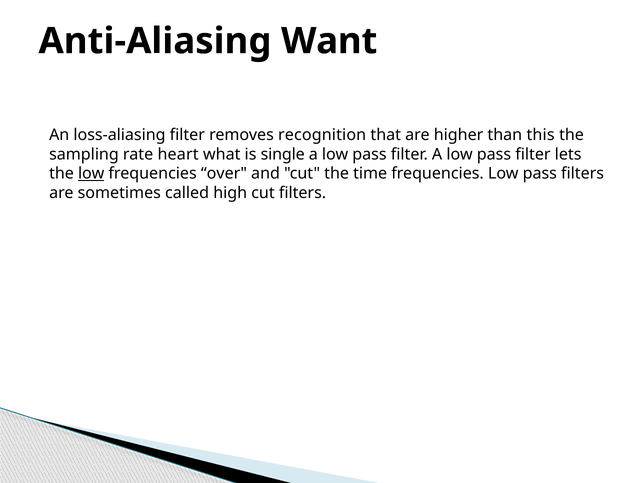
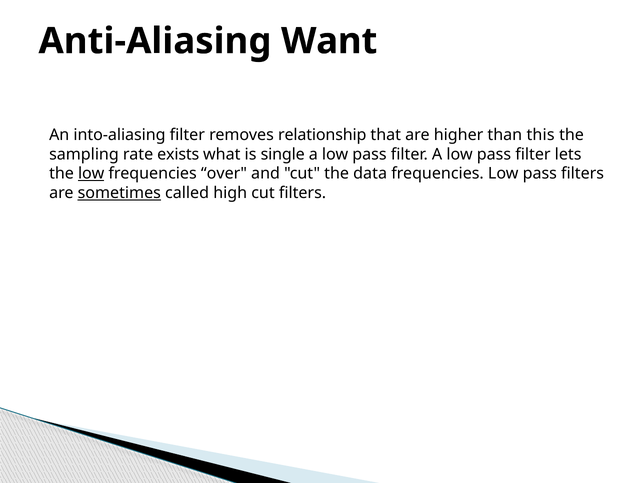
loss-aliasing: loss-aliasing -> into-aliasing
recognition: recognition -> relationship
heart: heart -> exists
time: time -> data
sometimes underline: none -> present
